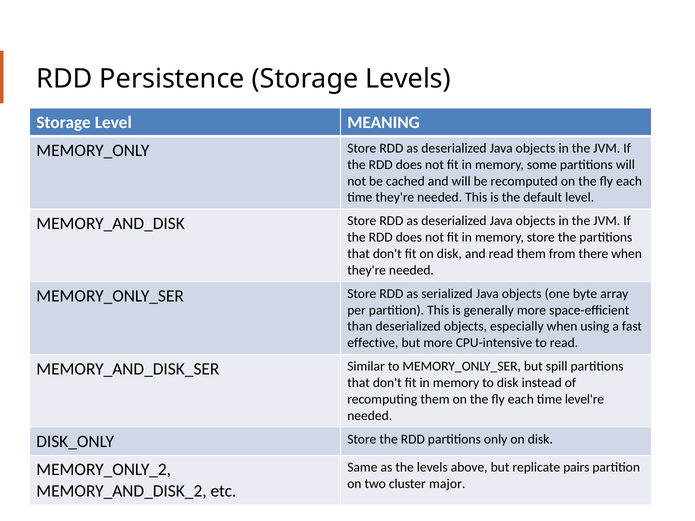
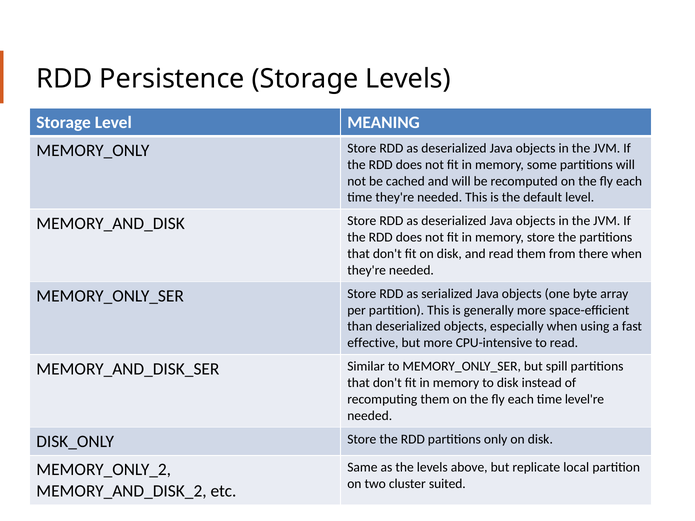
pairs: pairs -> local
major: major -> suited
